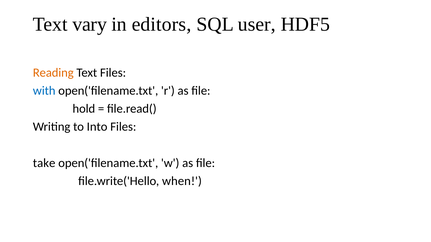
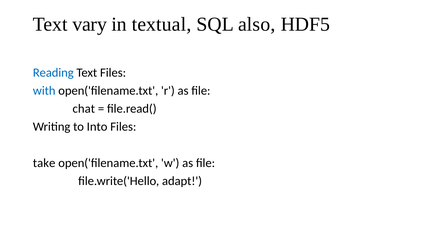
editors: editors -> textual
user: user -> also
Reading colour: orange -> blue
hold: hold -> chat
when: when -> adapt
